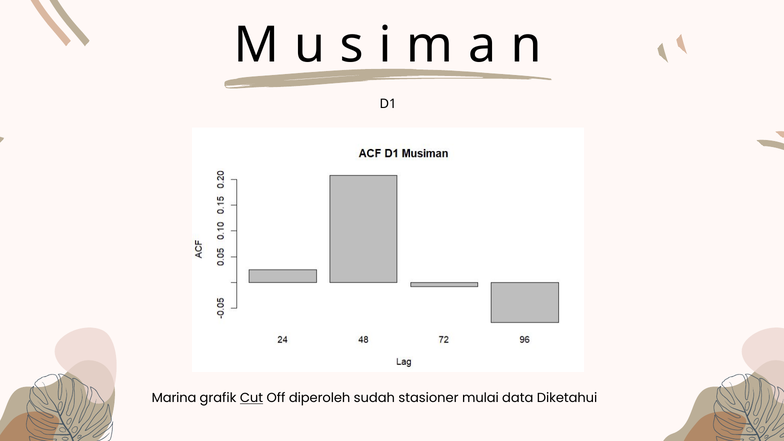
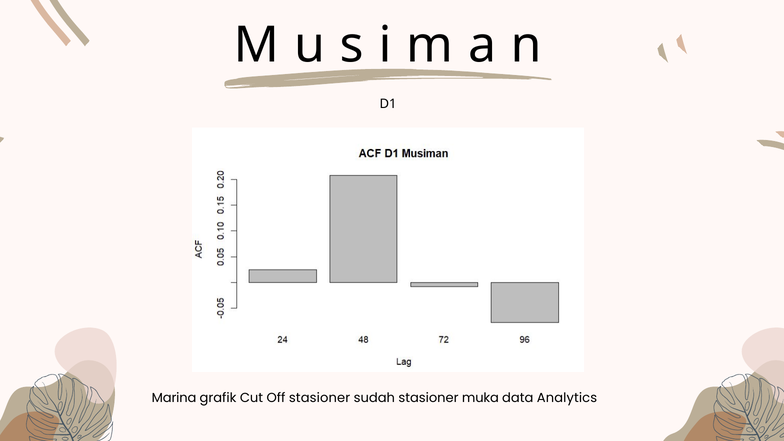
Cut underline: present -> none
Off diperoleh: diperoleh -> stasioner
mulai: mulai -> muka
Diketahui: Diketahui -> Analytics
